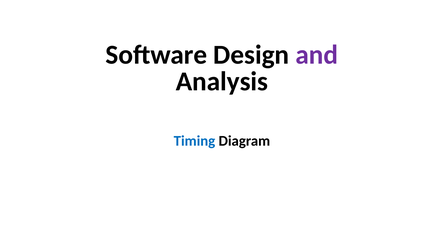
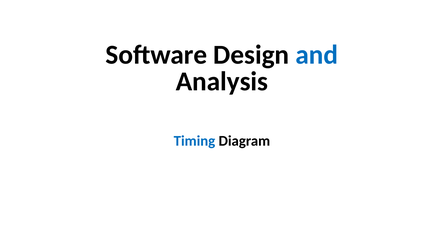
and colour: purple -> blue
